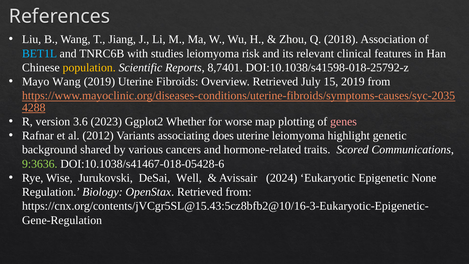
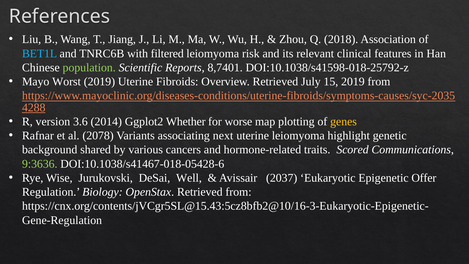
studies: studies -> filtered
population colour: yellow -> light green
Mayo Wang: Wang -> Worst
2023: 2023 -> 2014
genes colour: pink -> yellow
2012: 2012 -> 2078
does: does -> next
2024: 2024 -> 2037
None: None -> Offer
